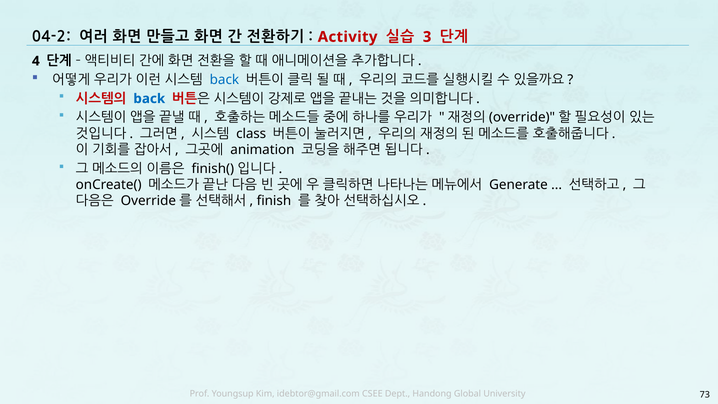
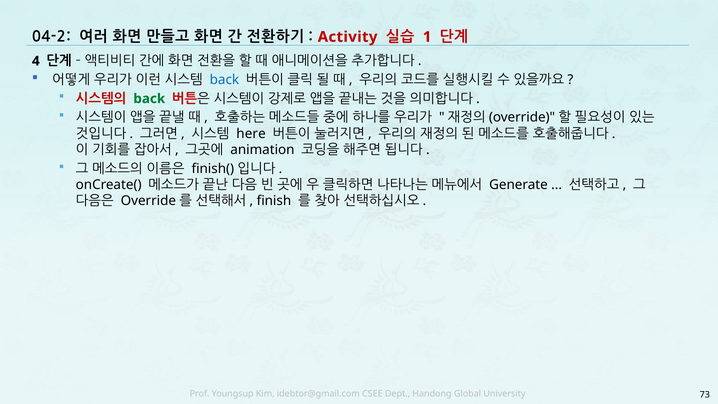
3: 3 -> 1
back at (149, 99) colour: blue -> green
class: class -> here
